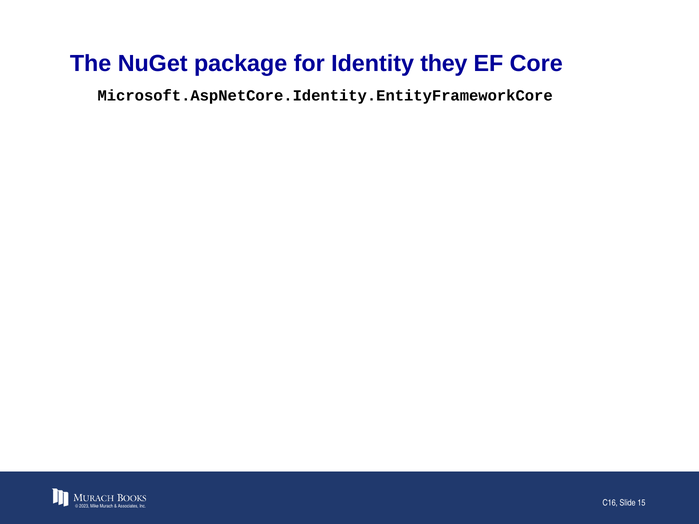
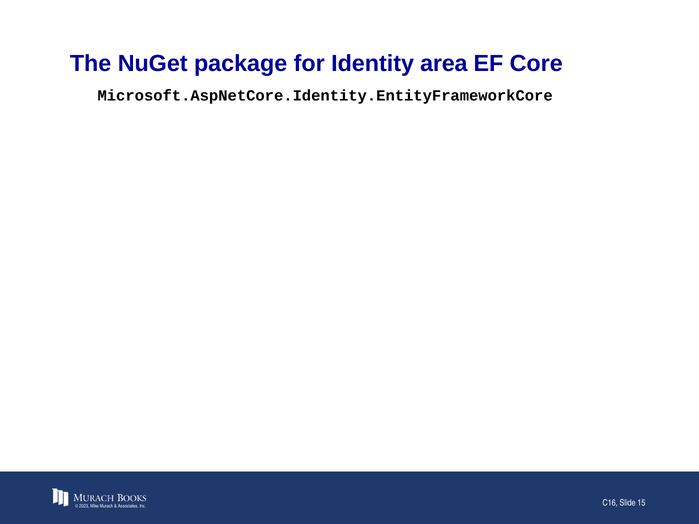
they: they -> area
